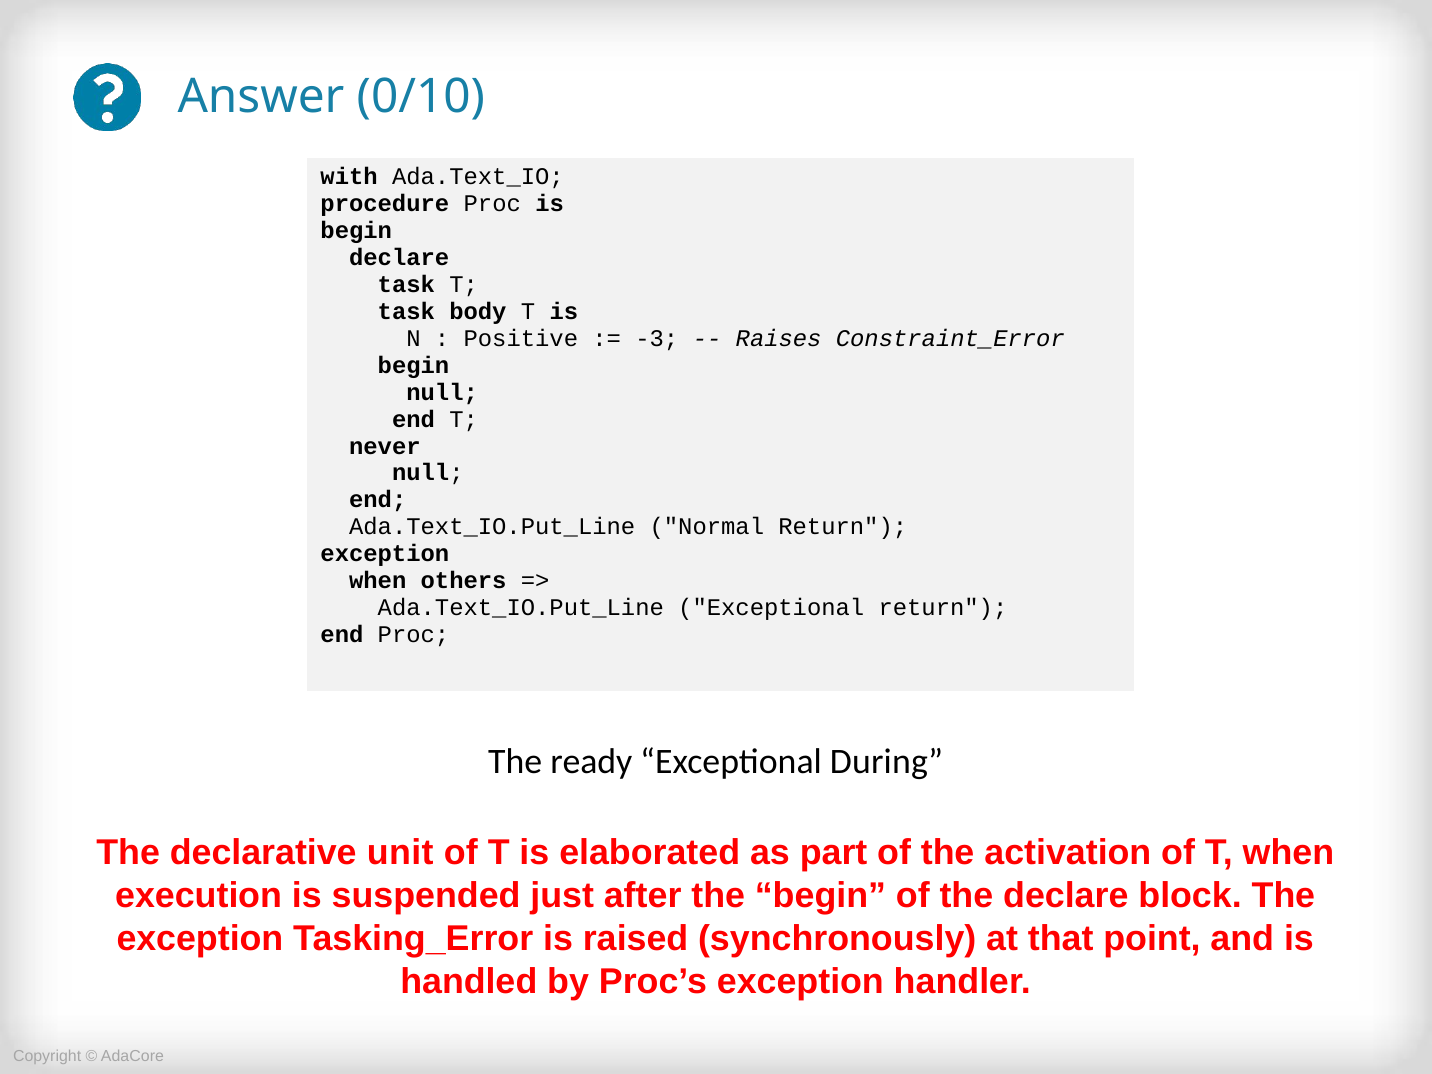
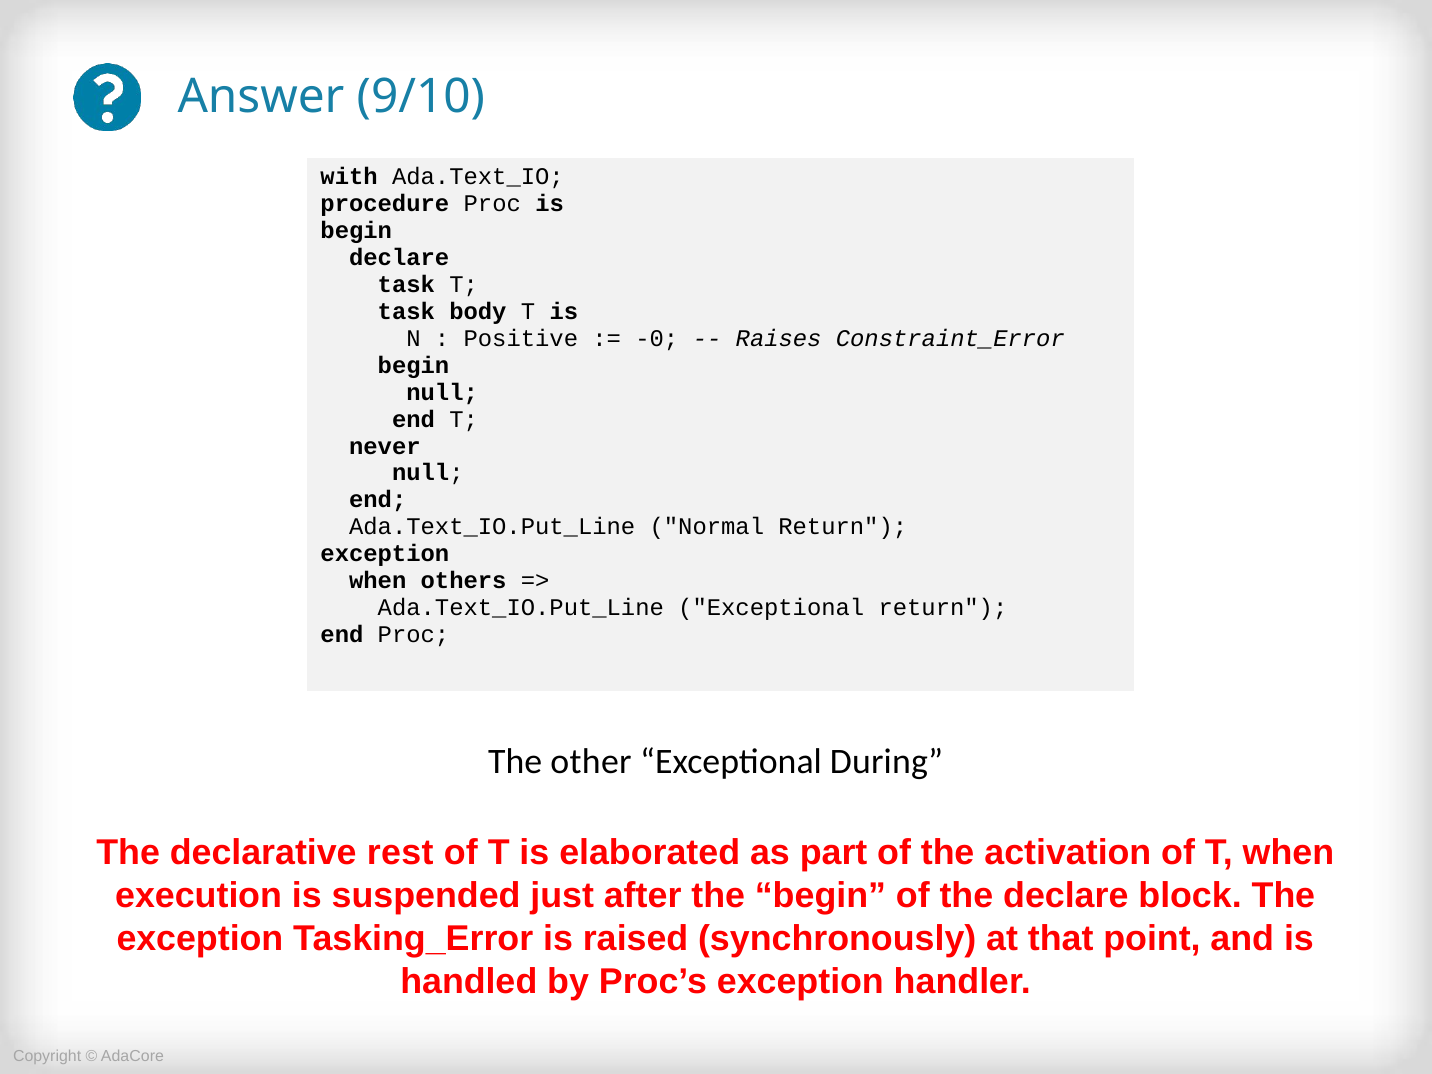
0/10: 0/10 -> 9/10
-3: -3 -> -0
ready: ready -> other
unit: unit -> rest
